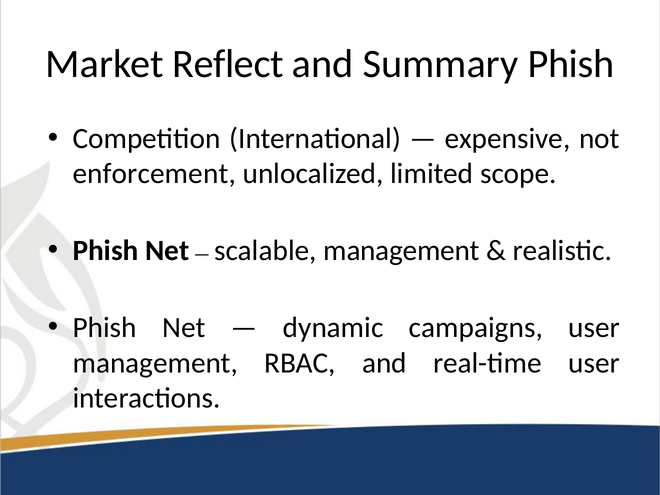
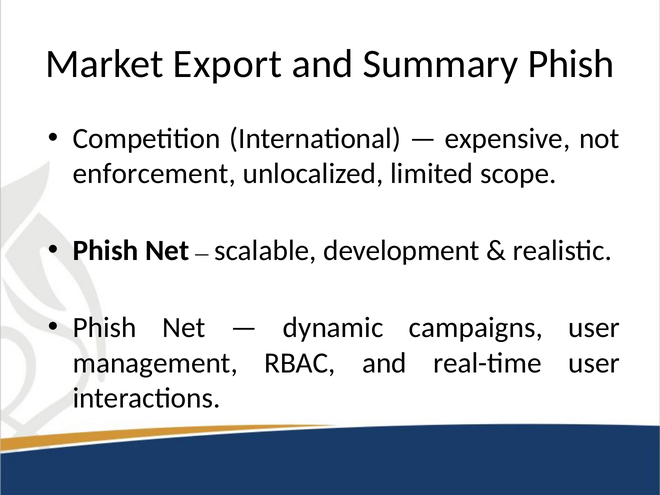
Reflect: Reflect -> Export
scalable management: management -> development
